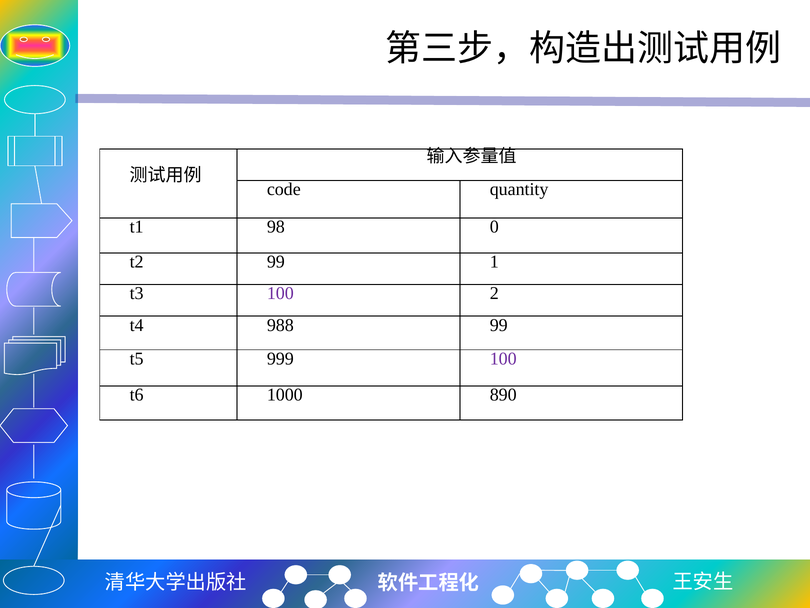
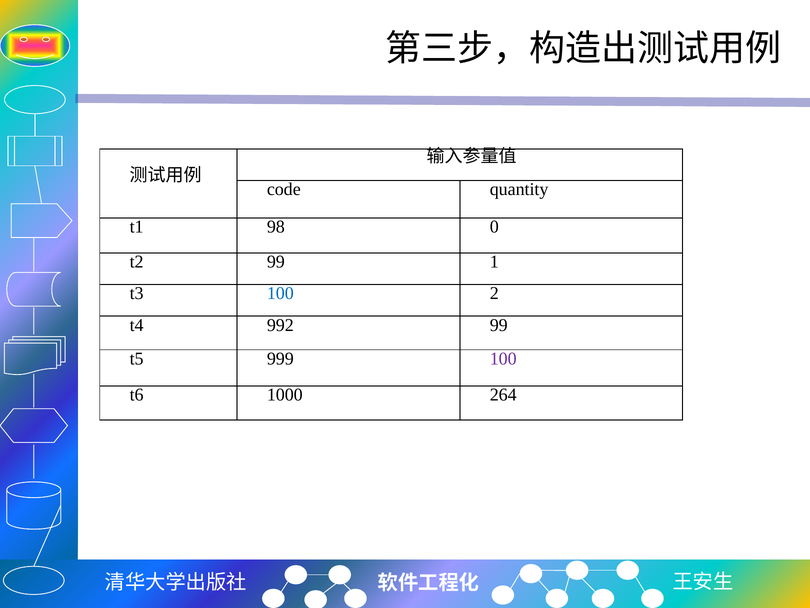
100 at (280, 293) colour: purple -> blue
988: 988 -> 992
890: 890 -> 264
